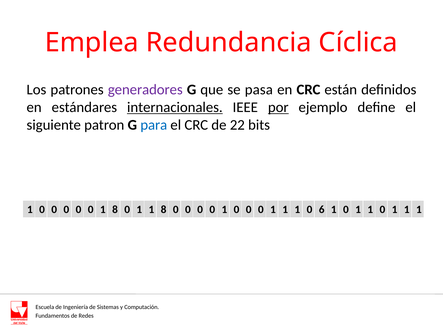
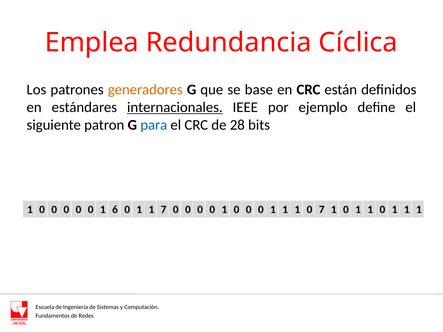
generadores colour: purple -> orange
pasa: pasa -> base
por underline: present -> none
22: 22 -> 28
0 1 8: 8 -> 6
1 1 8: 8 -> 7
0 6: 6 -> 7
